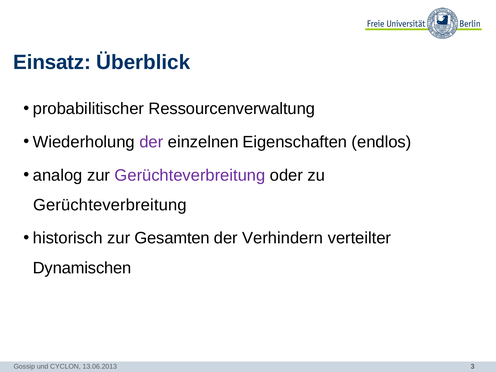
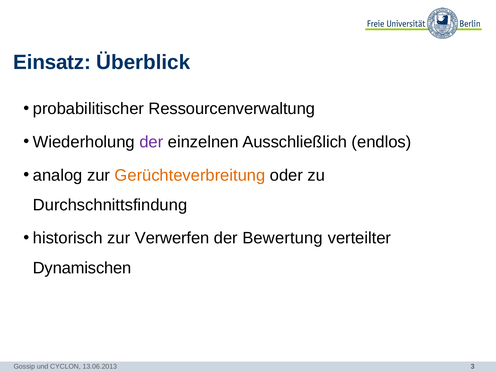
Eigenschaften: Eigenschaften -> Ausschließlich
Gerüchteverbreitung at (190, 175) colour: purple -> orange
Gerüchteverbreitung at (110, 205): Gerüchteverbreitung -> Durchschnittsfindung
Gesamten: Gesamten -> Verwerfen
Verhindern: Verhindern -> Bewertung
